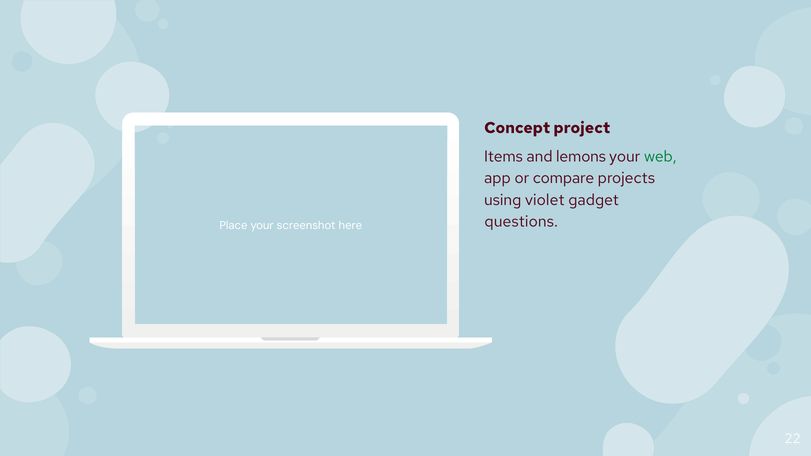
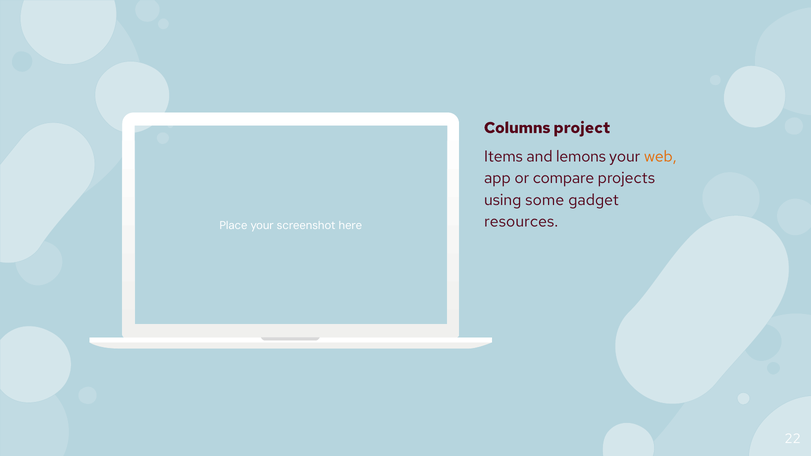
Concept: Concept -> Columns
web colour: green -> orange
violet: violet -> some
questions: questions -> resources
